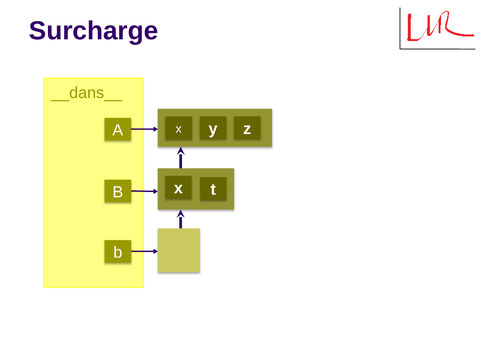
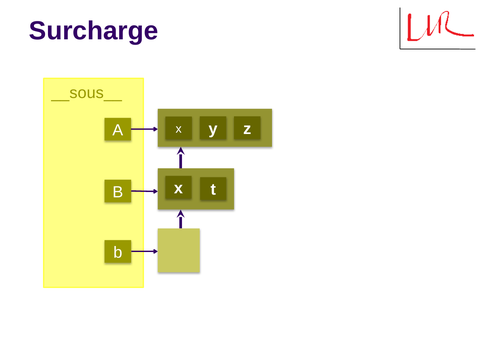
__dans__: __dans__ -> __sous__
